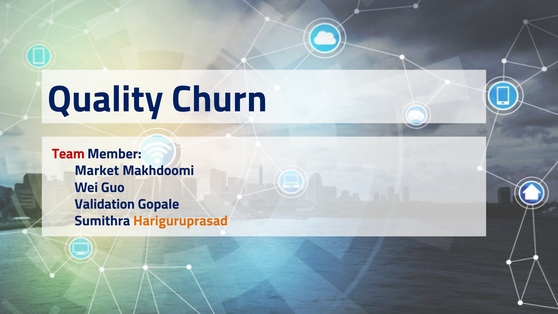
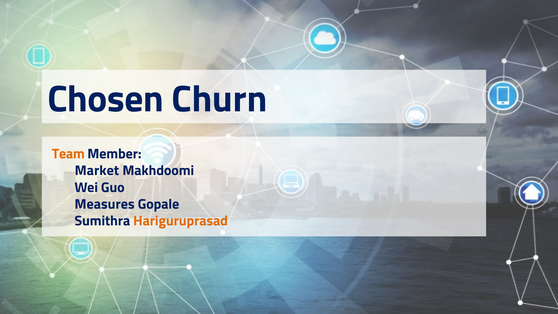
Quality: Quality -> Chosen
Team colour: red -> orange
Validation: Validation -> Measures
